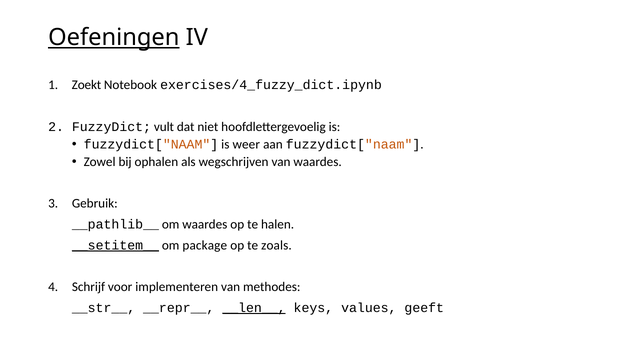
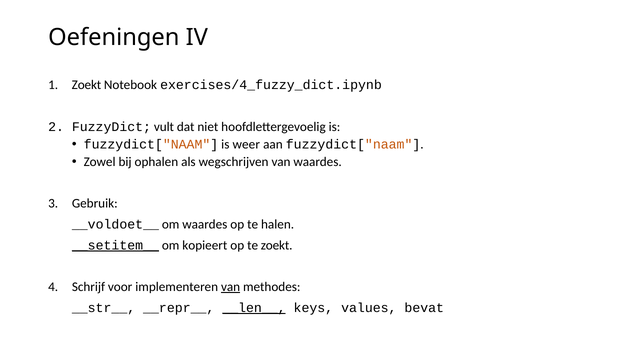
Oefeningen underline: present -> none
__pathlib__: __pathlib__ -> __voldoet__
package: package -> kopieert
te zoals: zoals -> zoekt
van at (231, 287) underline: none -> present
geeft: geeft -> bevat
